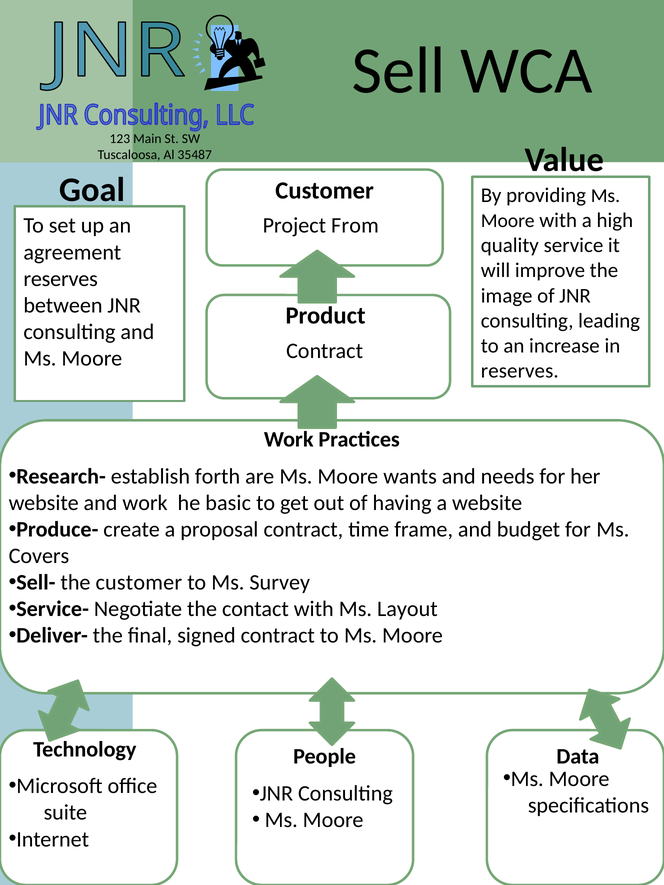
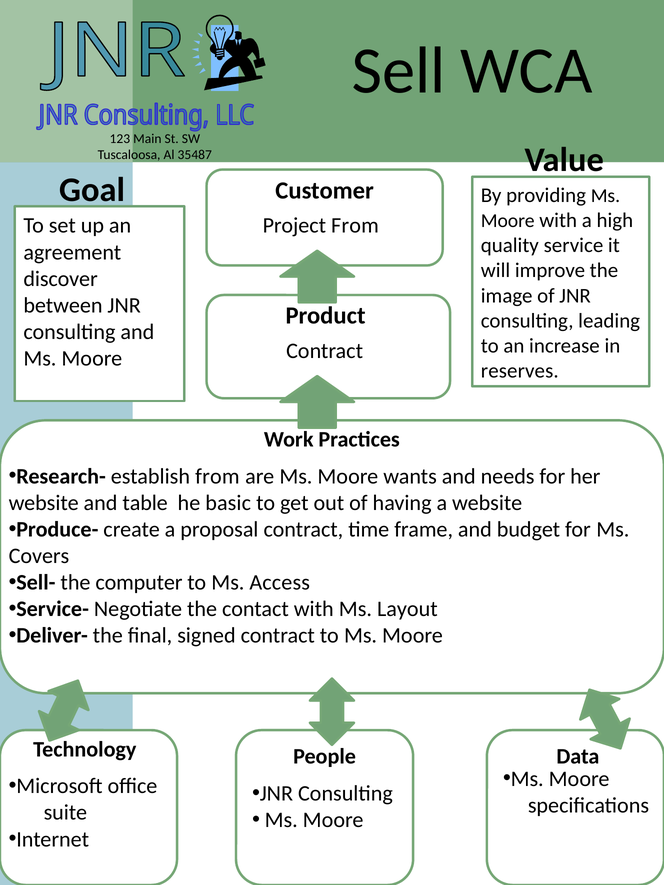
reserves at (61, 279): reserves -> discover
establish forth: forth -> from
and work: work -> table
the customer: customer -> computer
Survey: Survey -> Access
